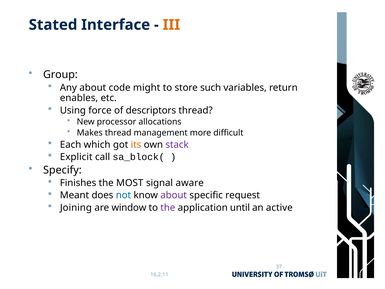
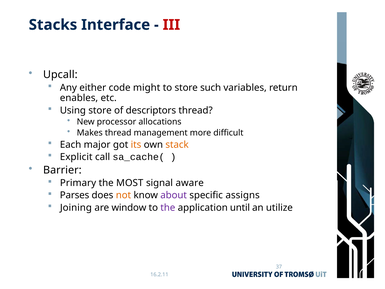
Stated: Stated -> Stacks
III colour: orange -> red
Group: Group -> Upcall
Any about: about -> either
Using force: force -> store
which: which -> major
stack colour: purple -> orange
sa_block(: sa_block( -> sa_cache(
Specify: Specify -> Barrier
Finishes: Finishes -> Primary
Meant: Meant -> Parses
not colour: blue -> orange
request: request -> assigns
active: active -> utilize
